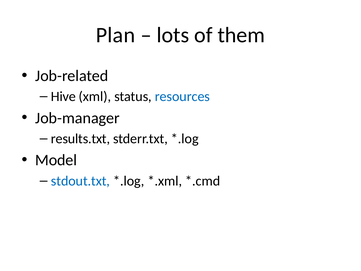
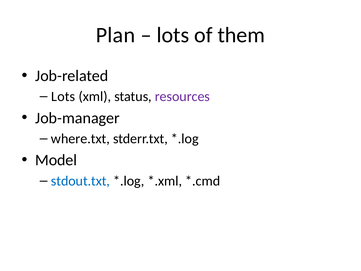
Hive at (63, 96): Hive -> Lots
resources colour: blue -> purple
results.txt: results.txt -> where.txt
